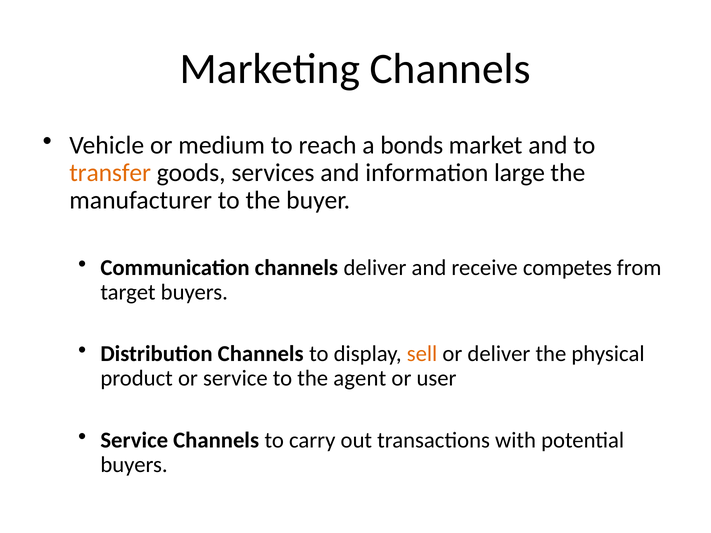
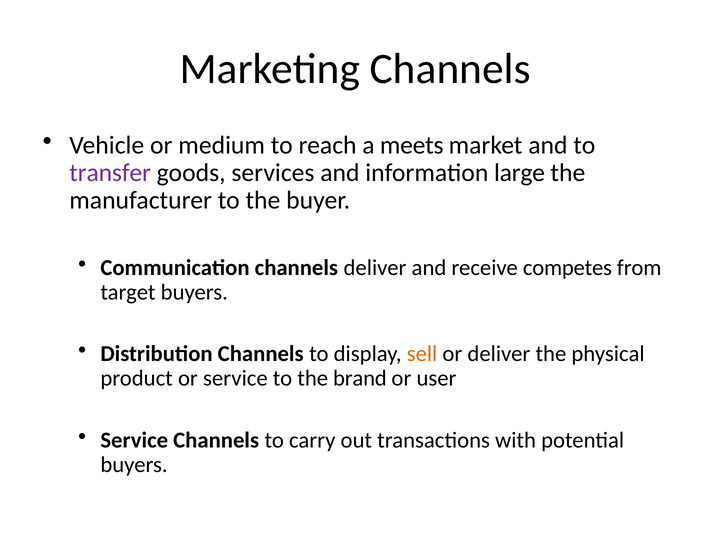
bonds: bonds -> meets
transfer colour: orange -> purple
agent: agent -> brand
